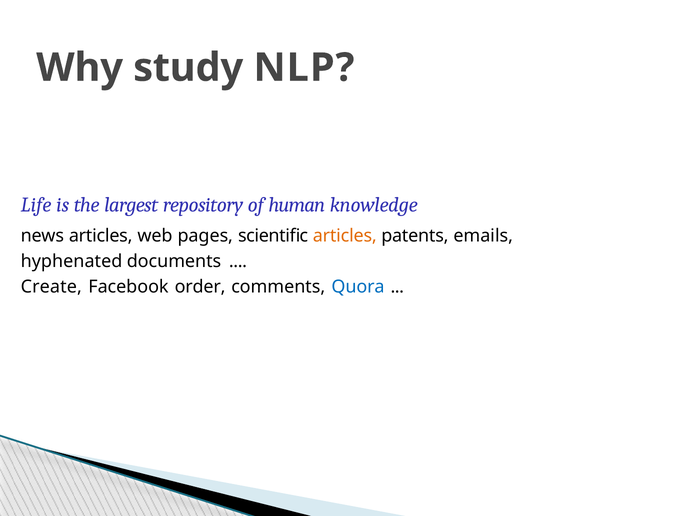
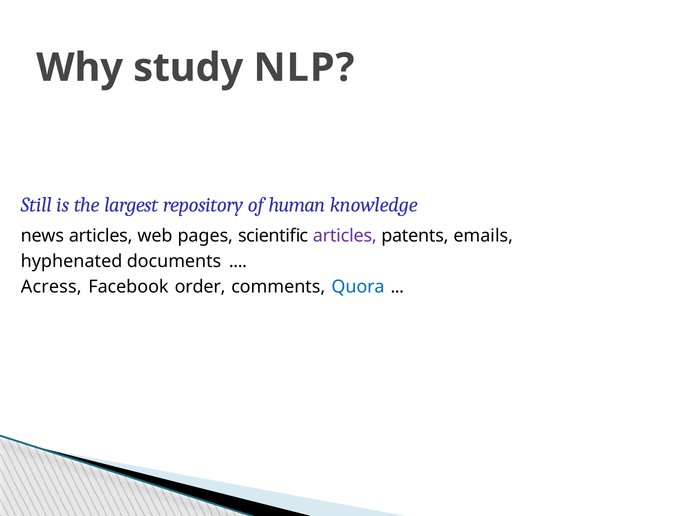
Life: Life -> Still
articles at (345, 236) colour: orange -> purple
Create: Create -> Acress
